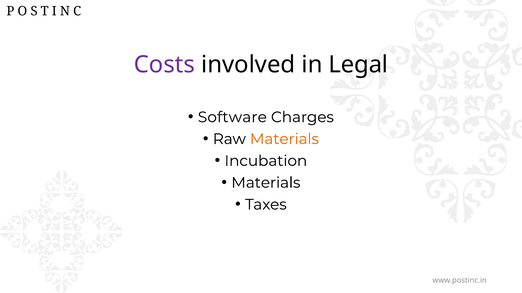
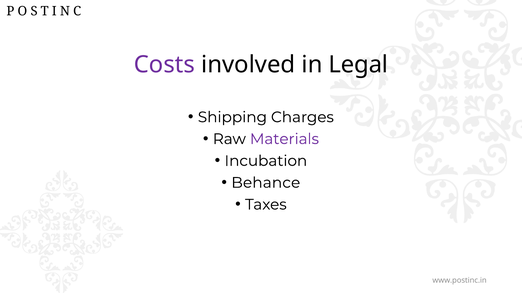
Software: Software -> Shipping
Materials at (284, 139) colour: orange -> purple
Materials at (266, 183): Materials -> Behance
